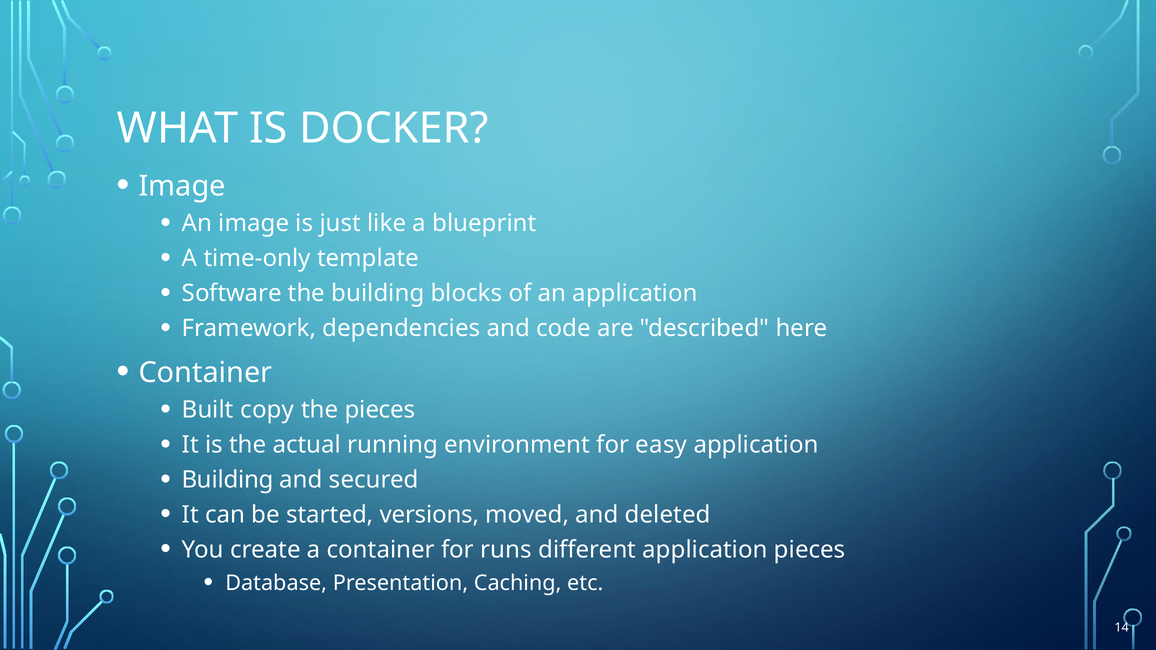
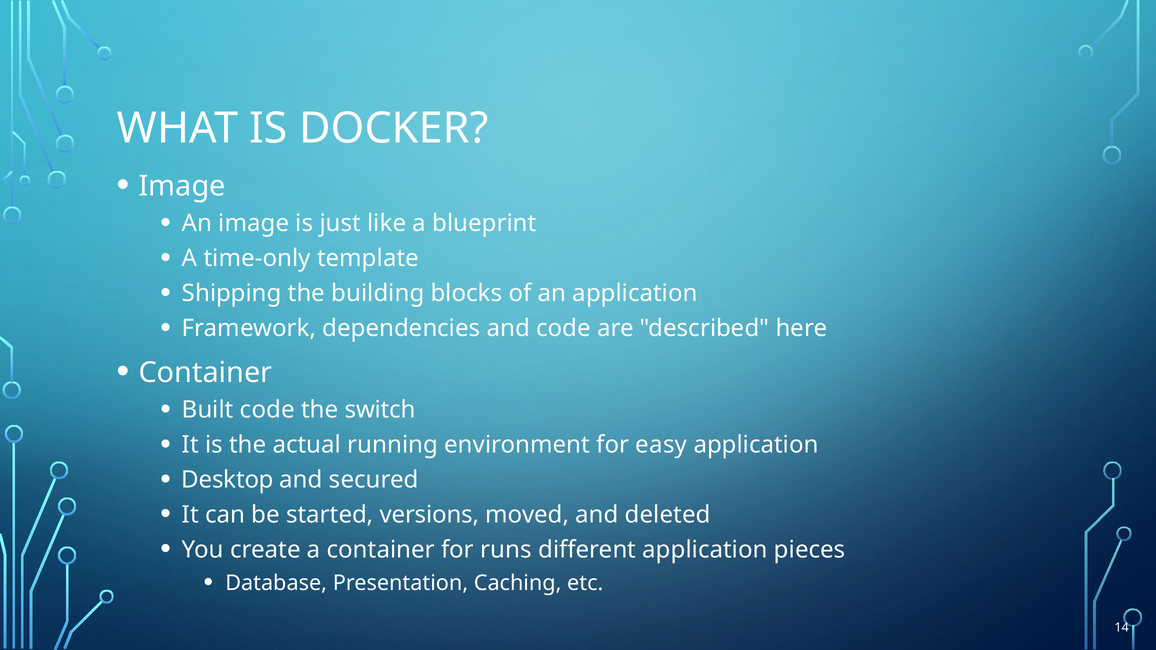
Software: Software -> Shipping
Built copy: copy -> code
the pieces: pieces -> switch
Building at (228, 480): Building -> Desktop
